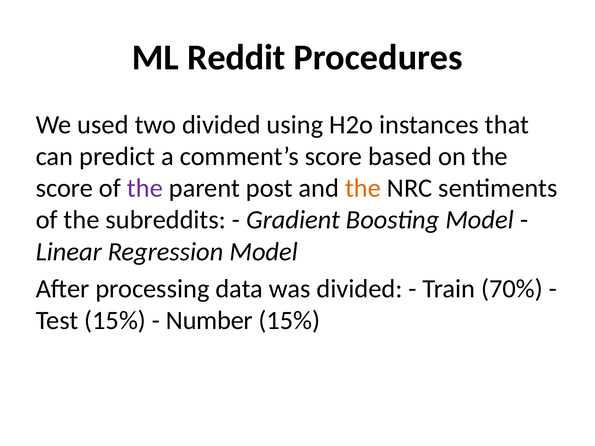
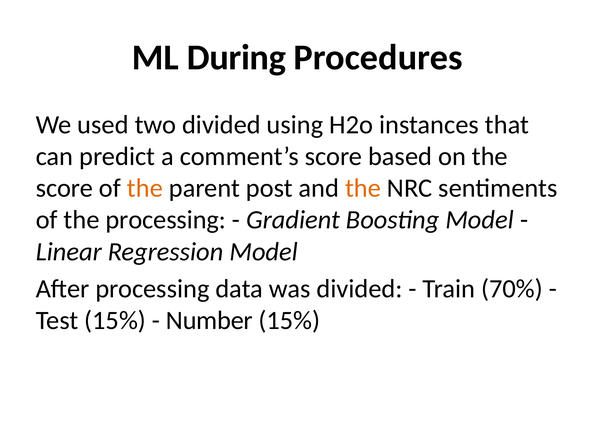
Reddit: Reddit -> During
the at (145, 188) colour: purple -> orange
the subreddits: subreddits -> processing
